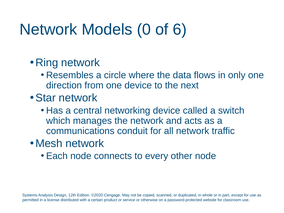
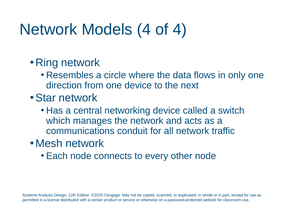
Models 0: 0 -> 4
of 6: 6 -> 4
